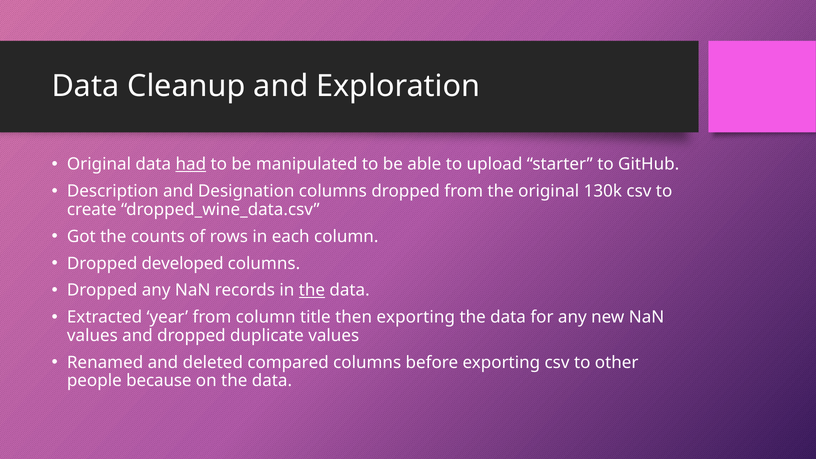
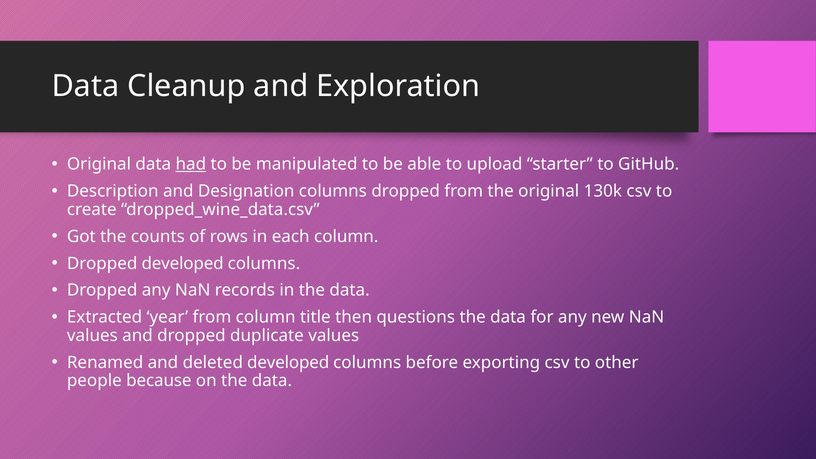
the at (312, 290) underline: present -> none
then exporting: exporting -> questions
deleted compared: compared -> developed
